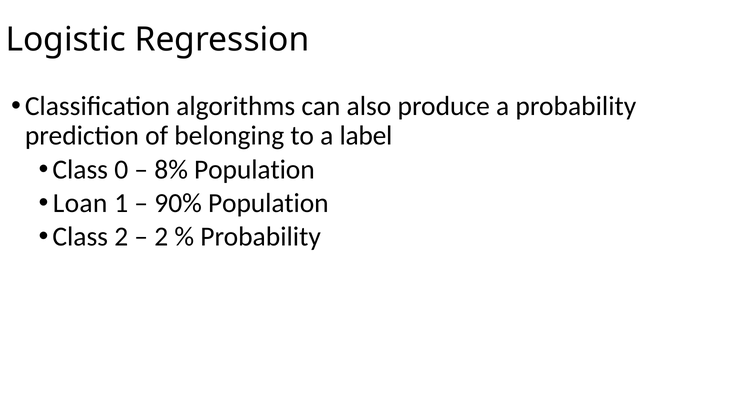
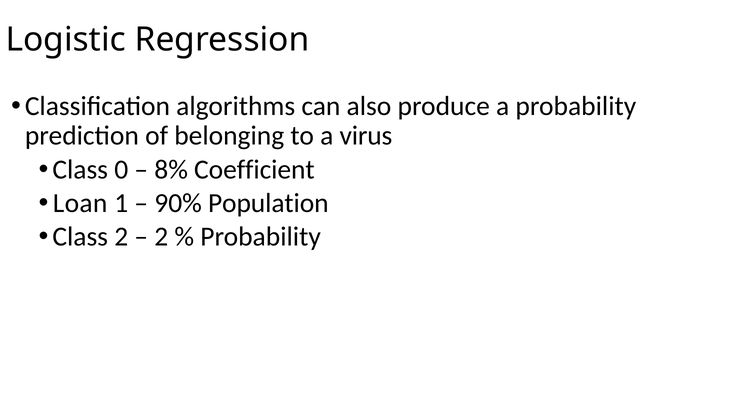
label: label -> virus
8% Population: Population -> Coefficient
